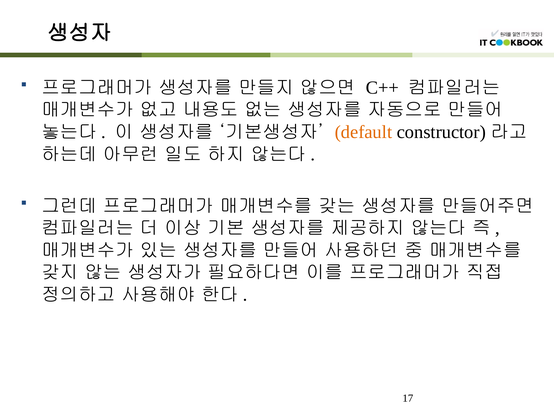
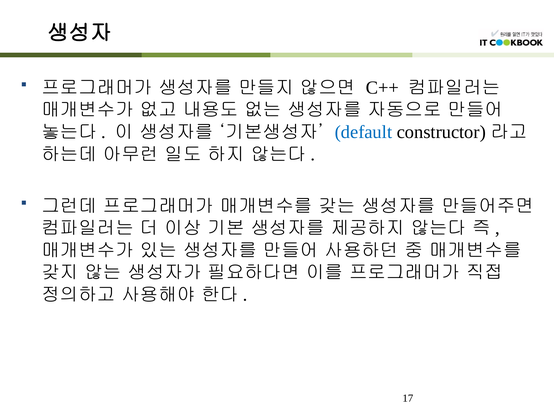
default colour: orange -> blue
